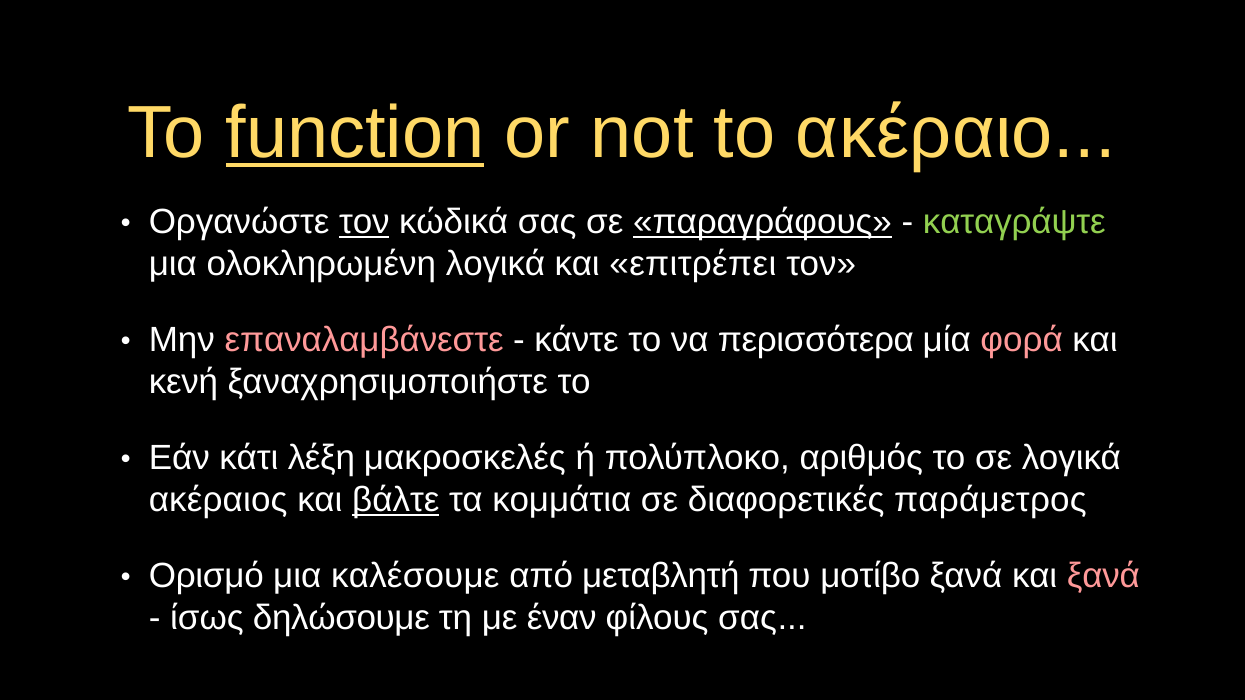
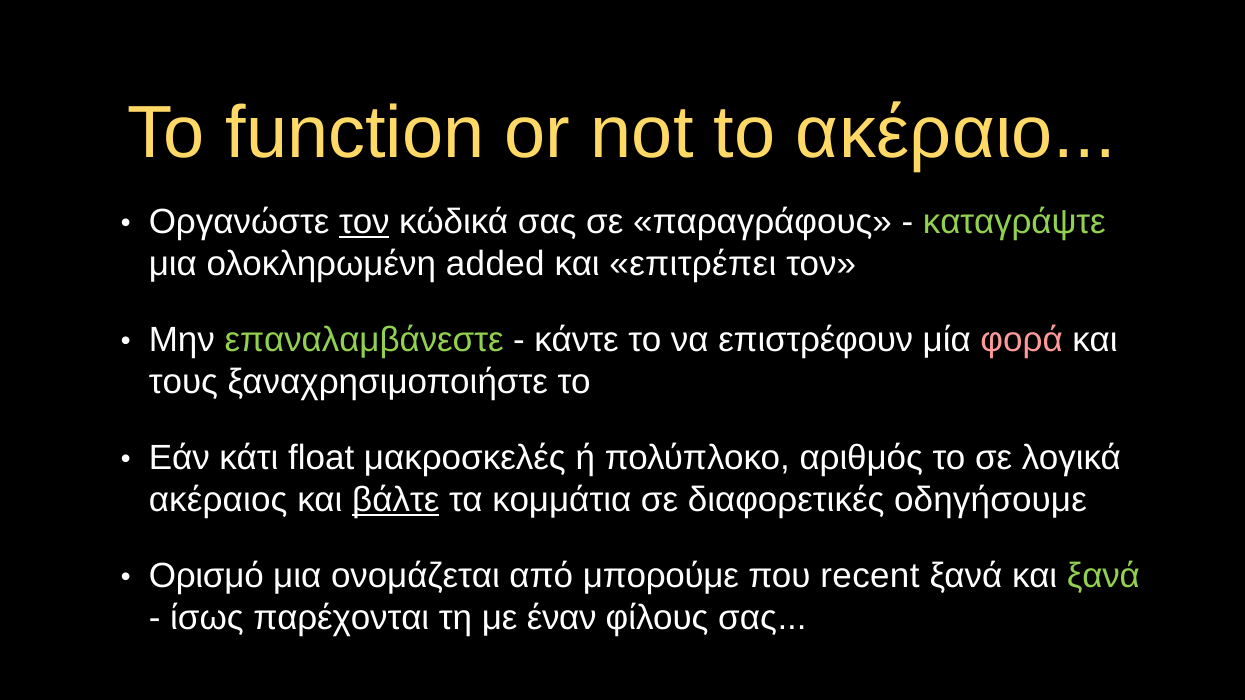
function underline: present -> none
παραγράφους underline: present -> none
ολοκληρωμένη λογικά: λογικά -> added
επαναλαμβάνεστε colour: pink -> light green
περισσότερα: περισσότερα -> επιστρέφουν
κενή: κενή -> τους
λέξη: λέξη -> float
παράμετρος: παράμετρος -> οδηγήσουμε
καλέσουμε: καλέσουμε -> ονομάζεται
μεταβλητή: μεταβλητή -> μπορούμε
μοτίβο: μοτίβο -> recent
ξανά at (1103, 576) colour: pink -> light green
δηλώσουμε: δηλώσουμε -> παρέχονται
